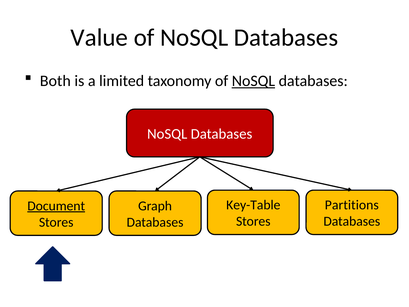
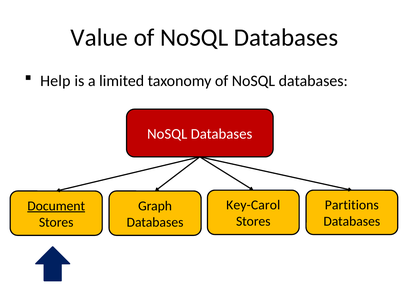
Both: Both -> Help
NoSQL at (253, 81) underline: present -> none
Key-Table: Key-Table -> Key-Carol
